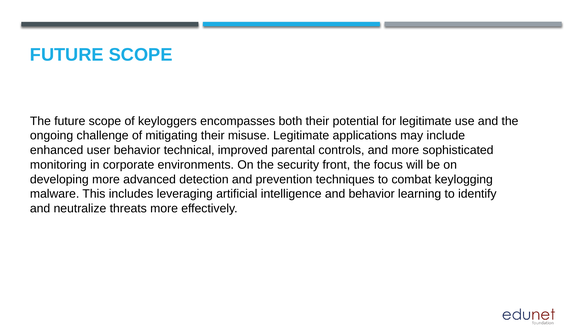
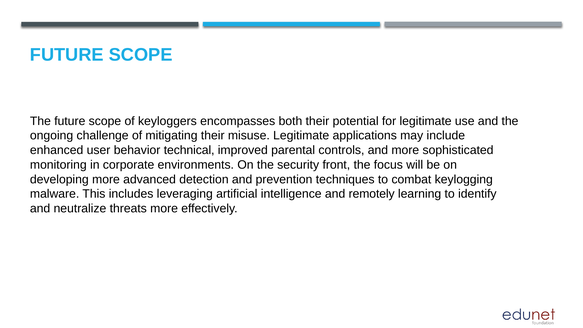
and behavior: behavior -> remotely
